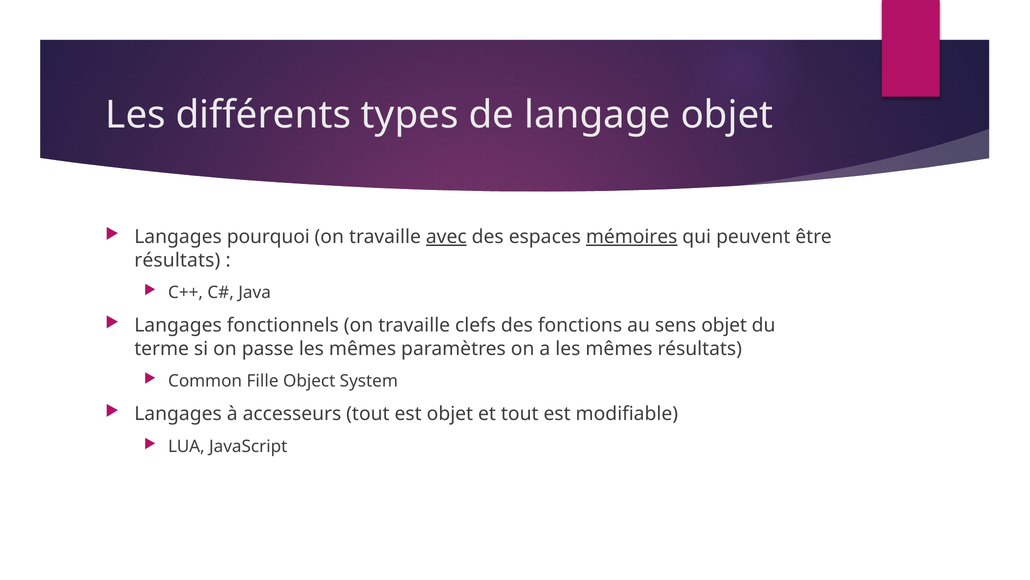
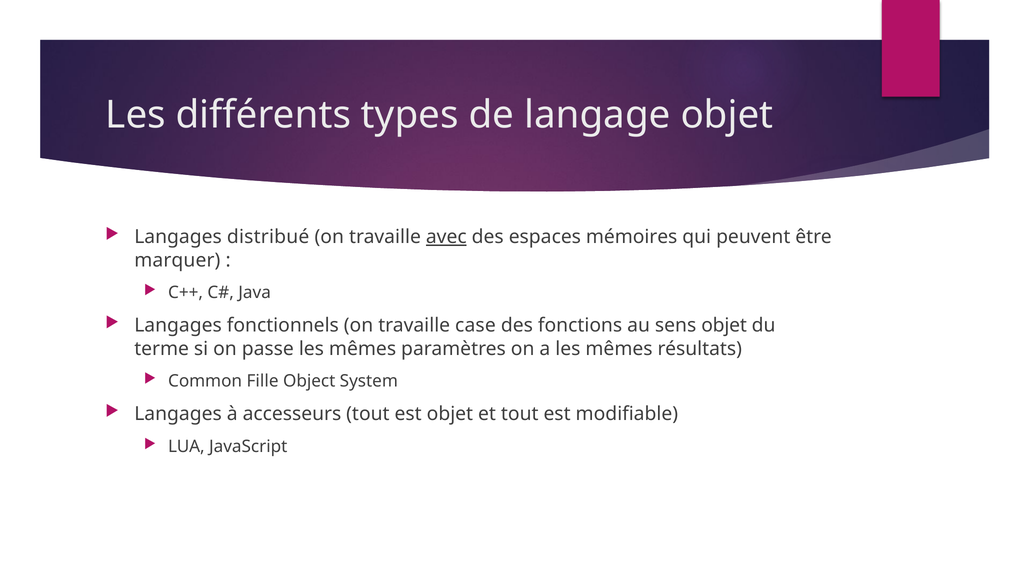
pourquoi: pourquoi -> distribué
mémoires underline: present -> none
résultats at (177, 260): résultats -> marquer
clefs: clefs -> case
